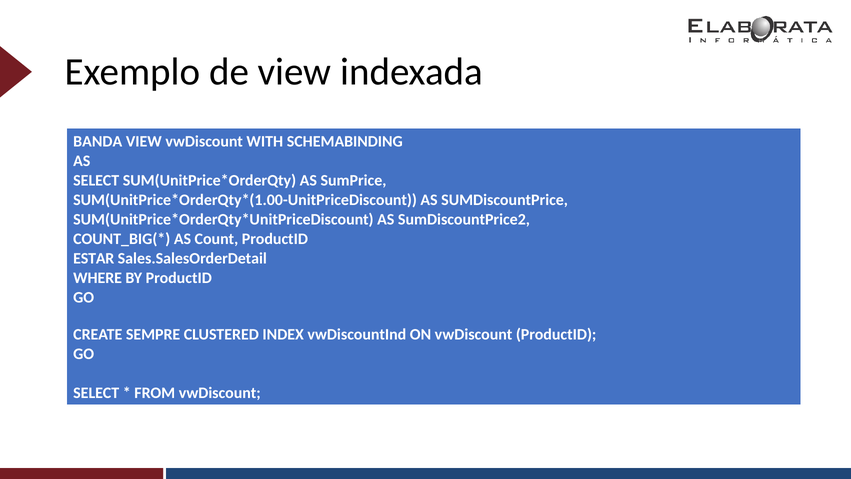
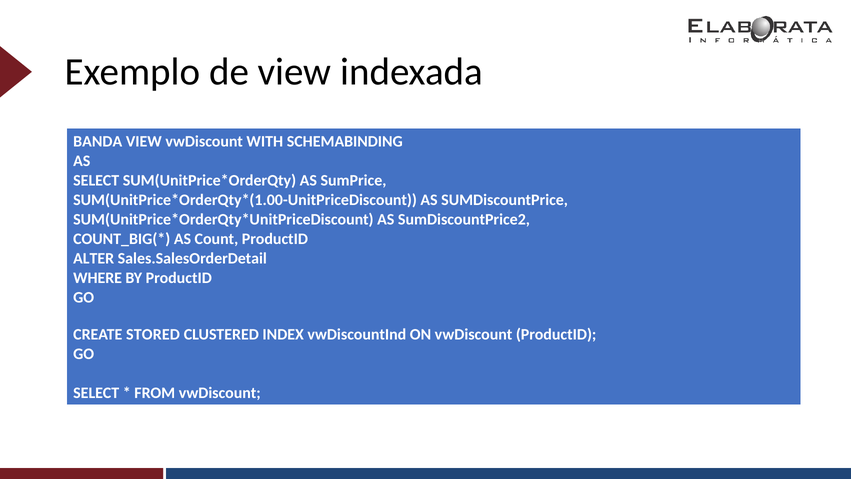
ESTAR: ESTAR -> ALTER
SEMPRE: SEMPRE -> STORED
